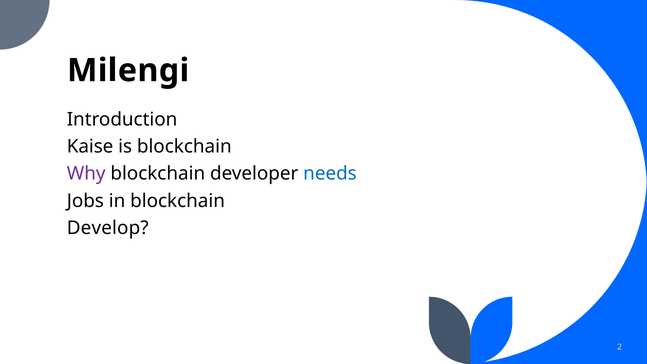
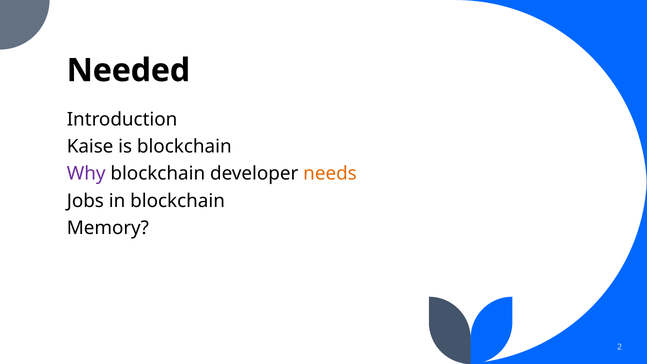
Milengi: Milengi -> Needed
needs colour: blue -> orange
Develop: Develop -> Memory
